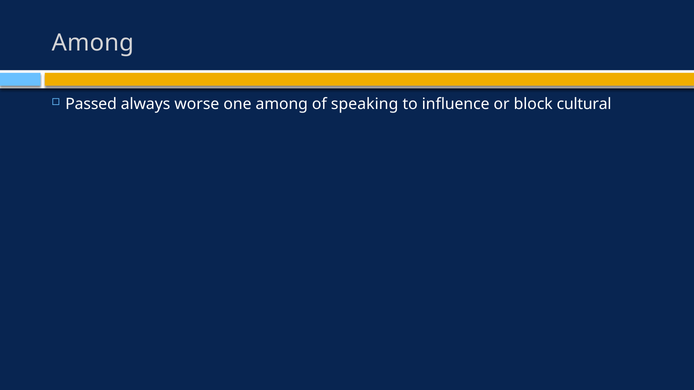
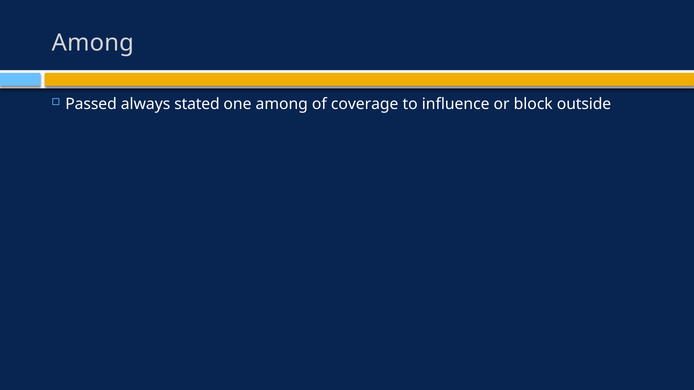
worse: worse -> stated
speaking: speaking -> coverage
cultural: cultural -> outside
